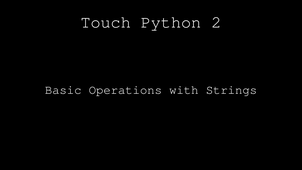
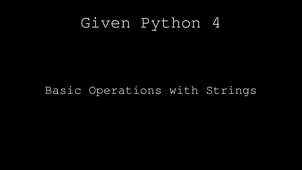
Touch: Touch -> Given
2: 2 -> 4
